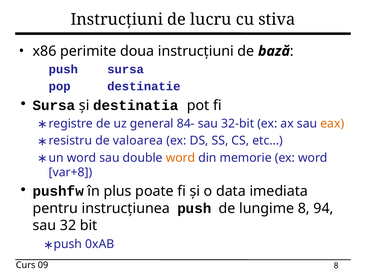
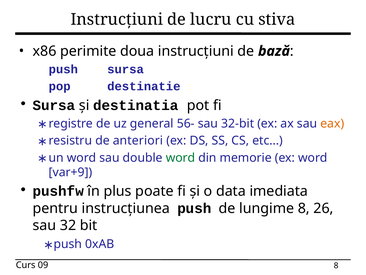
84-: 84- -> 56-
valoarea: valoarea -> anteriori
word at (180, 157) colour: orange -> green
var+8: var+8 -> var+9
94: 94 -> 26
